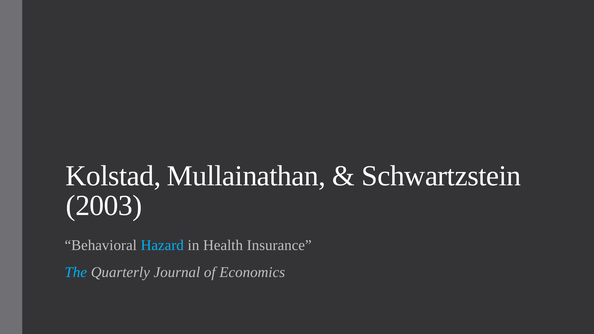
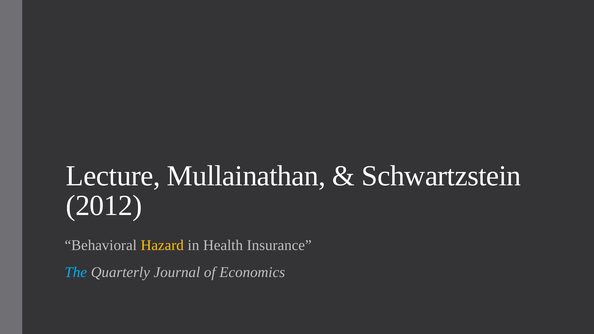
Kolstad: Kolstad -> Lecture
2003: 2003 -> 2012
Hazard colour: light blue -> yellow
